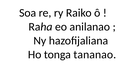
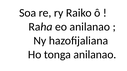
tonga tananao: tananao -> anilanao
